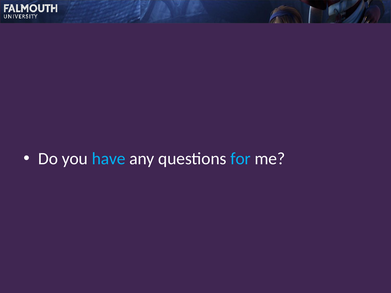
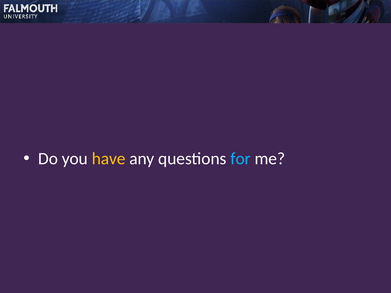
have colour: light blue -> yellow
